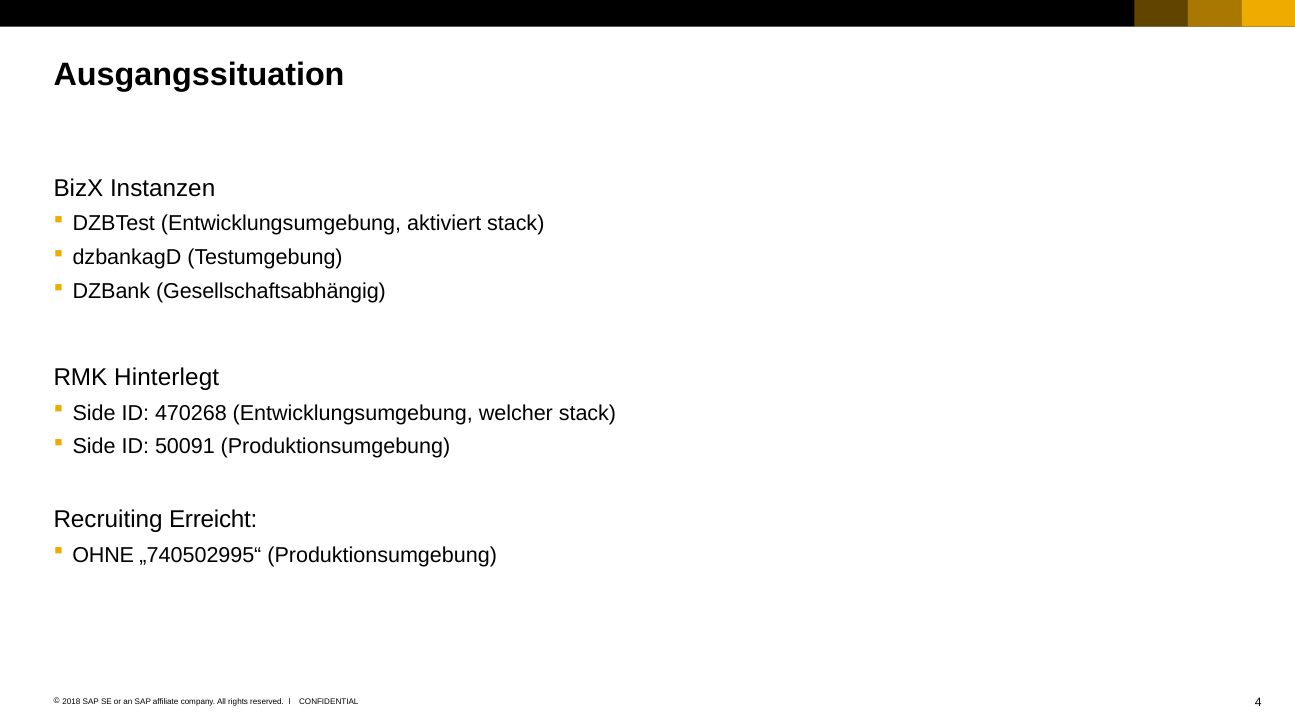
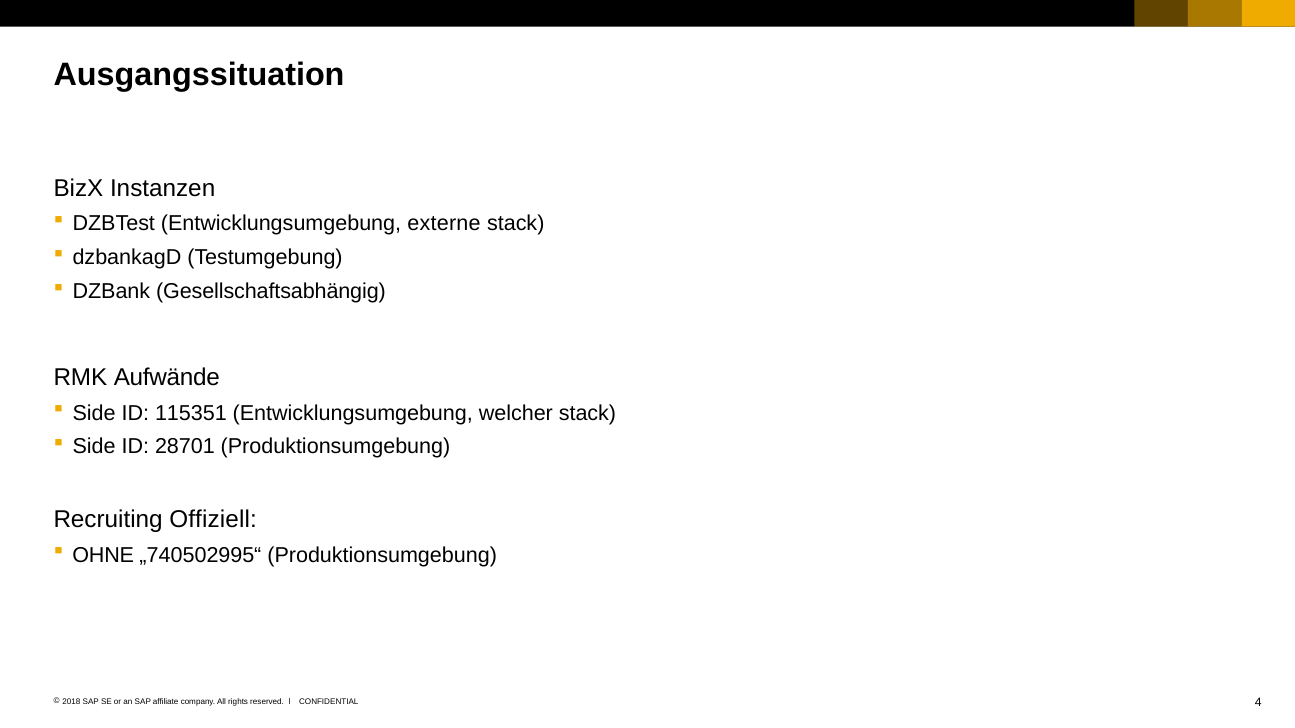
aktiviert: aktiviert -> externe
Hinterlegt: Hinterlegt -> Aufwände
470268: 470268 -> 115351
50091: 50091 -> 28701
Erreicht: Erreicht -> Offiziell
